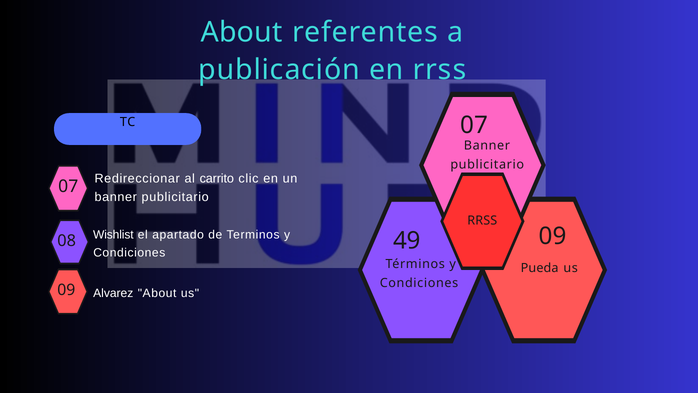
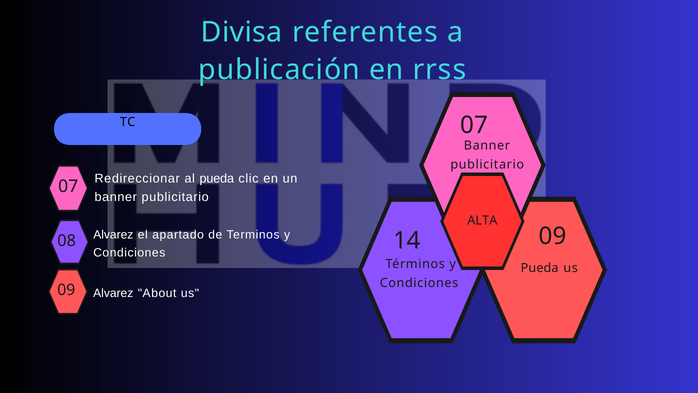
About at (242, 32): About -> Divisa
al carrito: carrito -> pueda
RRSS at (482, 221): RRSS -> ALTA
Wishlist at (113, 235): Wishlist -> Alvarez
49: 49 -> 14
